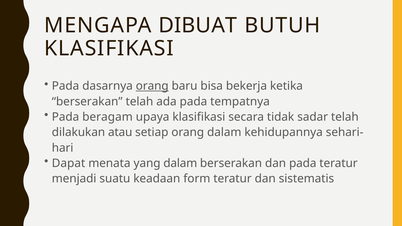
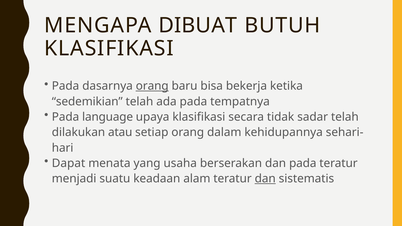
berserakan at (87, 102): berserakan -> sedemikian
beragam: beragam -> language
yang dalam: dalam -> usaha
form: form -> alam
dan at (265, 179) underline: none -> present
